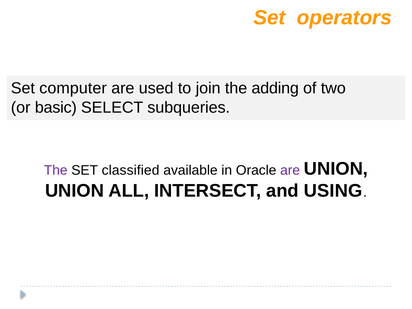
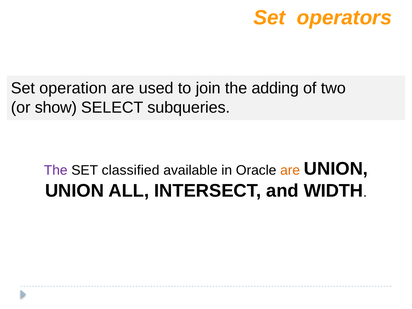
computer: computer -> operation
basic: basic -> show
are at (290, 170) colour: purple -> orange
USING: USING -> WIDTH
